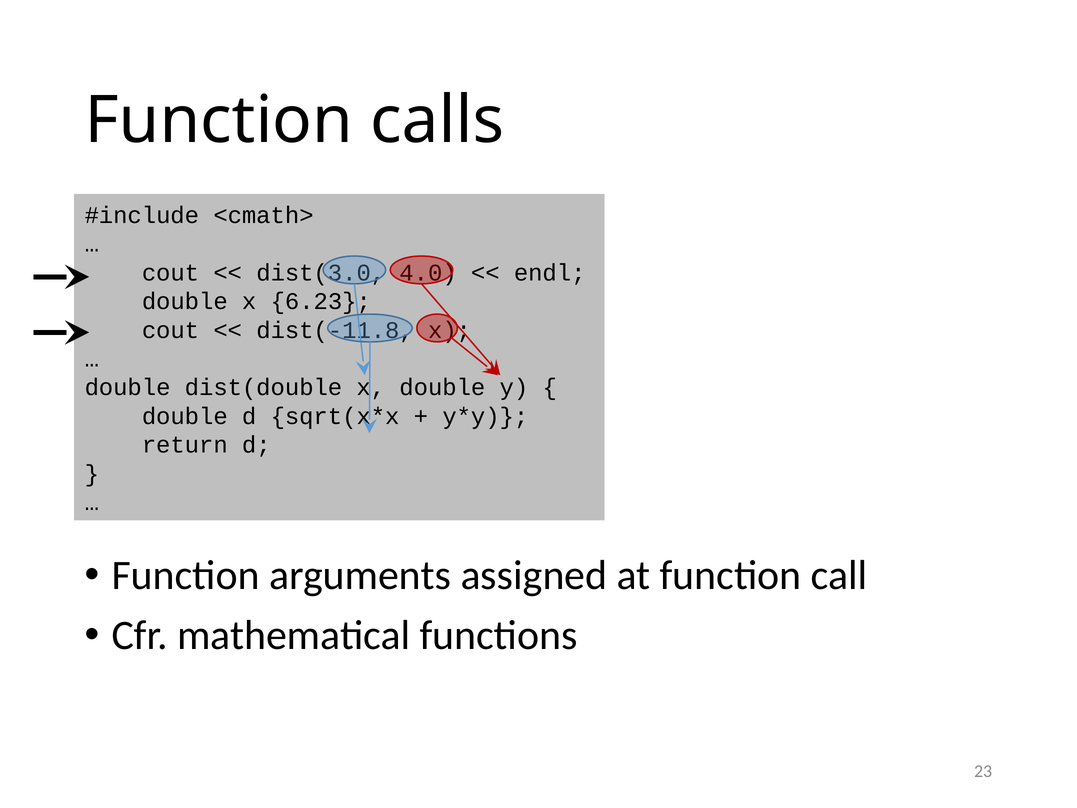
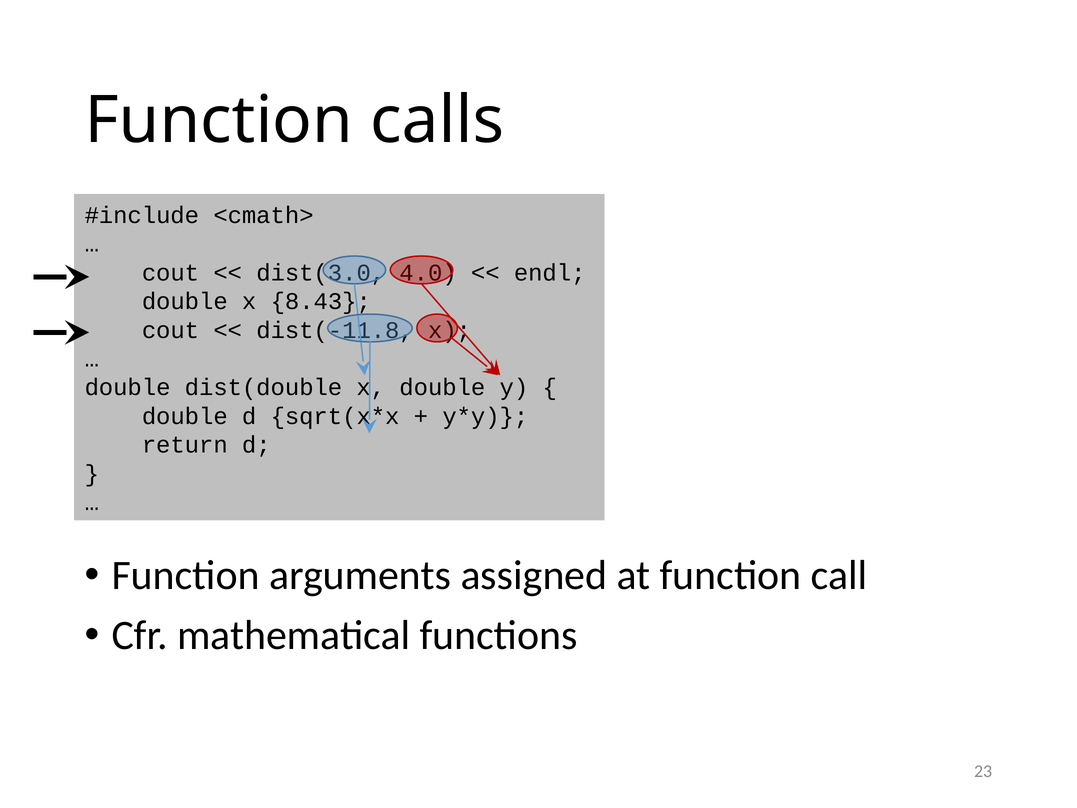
6.23: 6.23 -> 8.43
